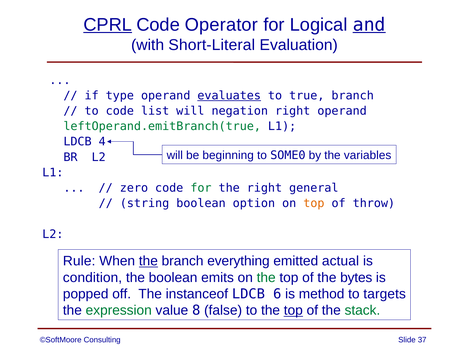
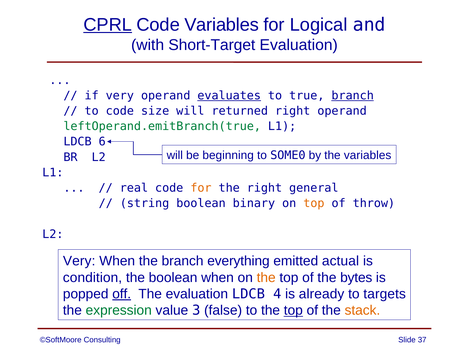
Code Operator: Operator -> Variables
and underline: present -> none
Short-Literal: Short-Literal -> Short-Target
if type: type -> very
branch at (353, 96) underline: none -> present
list: list -> size
negation: negation -> returned
4: 4 -> 6
zero: zero -> real
for at (201, 188) colour: green -> orange
option: option -> binary
Rule at (79, 261): Rule -> Very
the at (148, 261) underline: present -> none
boolean emits: emits -> when
the at (266, 277) colour: green -> orange
off underline: none -> present
The instanceof: instanceof -> evaluation
6: 6 -> 4
method: method -> already
8: 8 -> 3
stack colour: green -> orange
